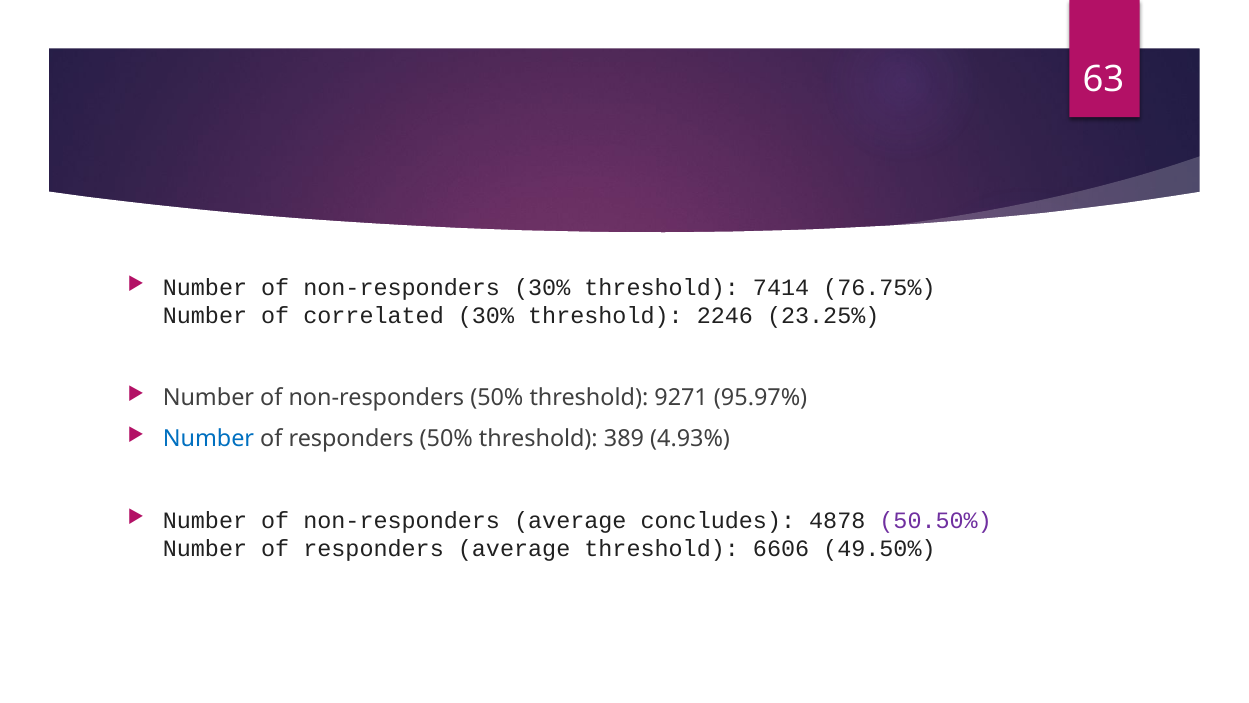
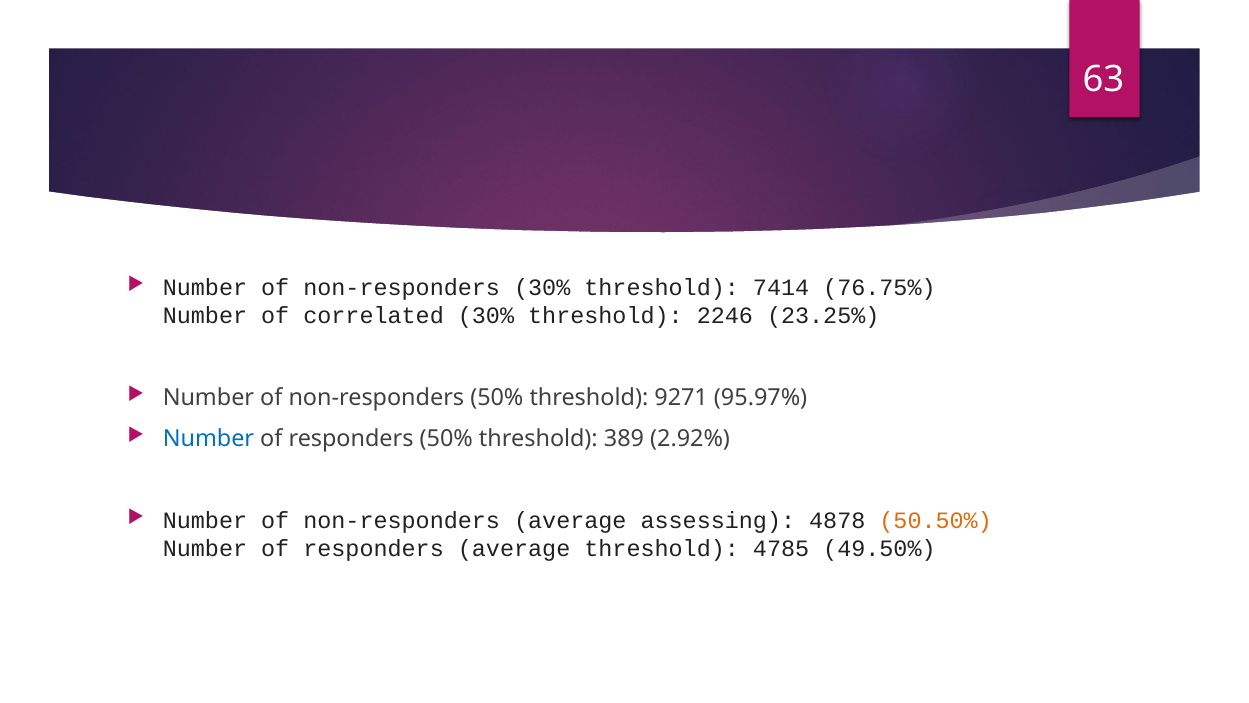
4.93%: 4.93% -> 2.92%
concludes: concludes -> assessing
50.50% colour: purple -> orange
6606: 6606 -> 4785
